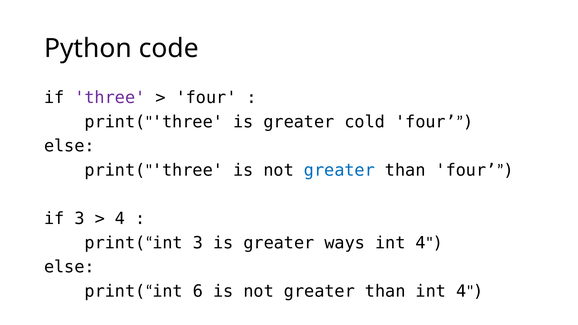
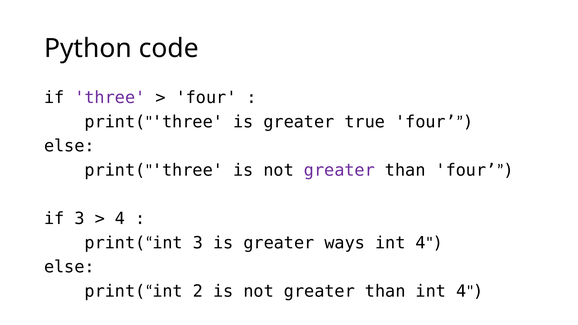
cold: cold -> true
greater at (339, 170) colour: blue -> purple
6: 6 -> 2
